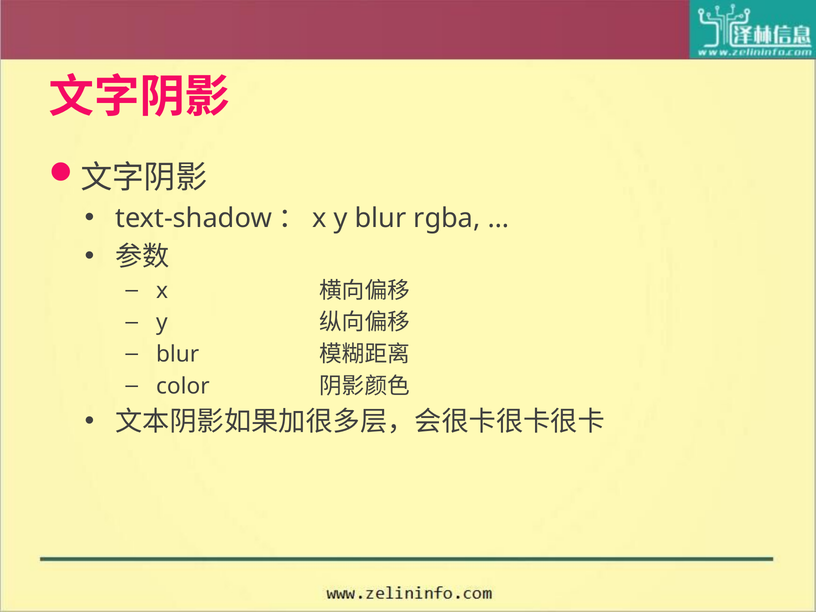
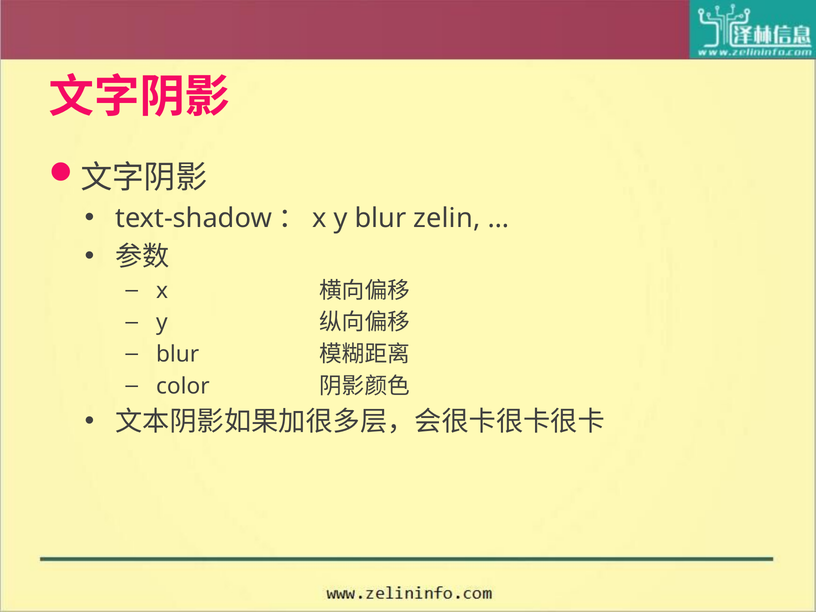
rgba: rgba -> zelin
